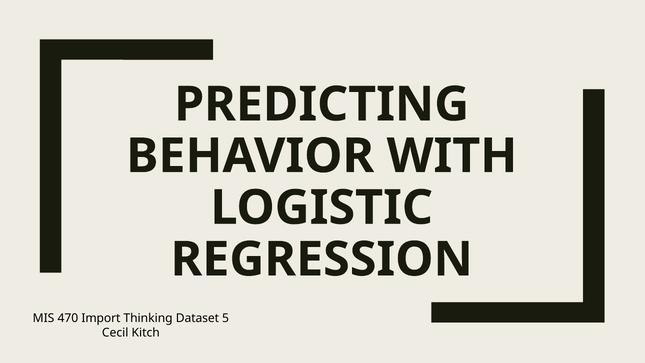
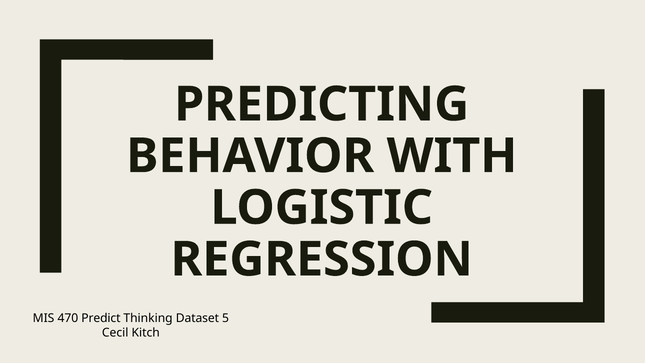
Import: Import -> Predict
